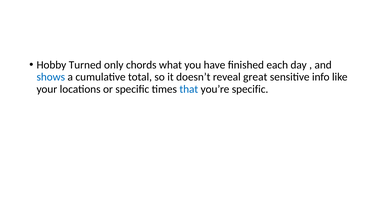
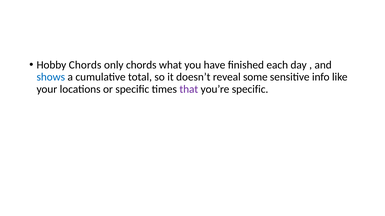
Hobby Turned: Turned -> Chords
great: great -> some
that colour: blue -> purple
